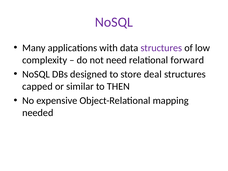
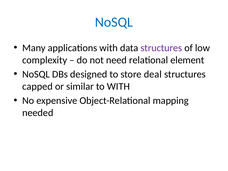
NoSQL at (114, 22) colour: purple -> blue
forward: forward -> element
to THEN: THEN -> WITH
